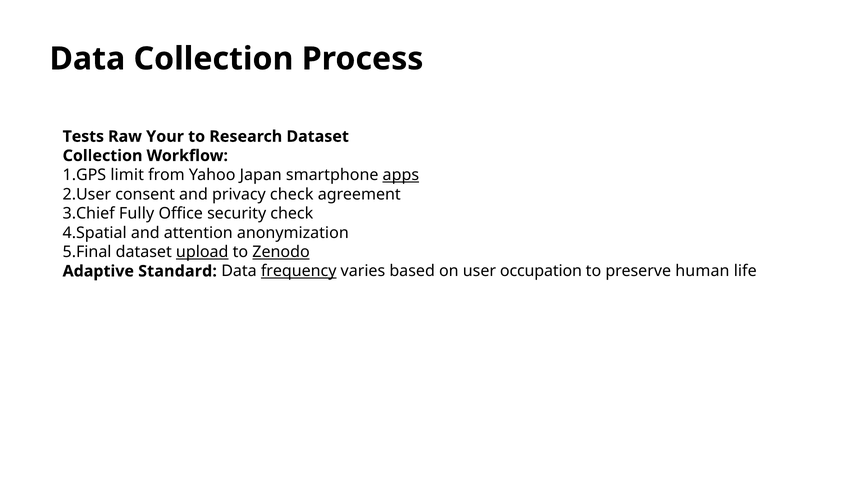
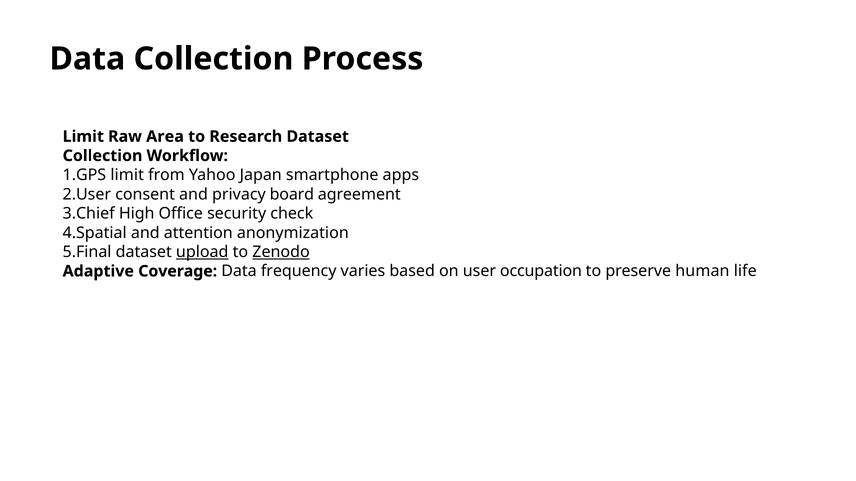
Tests at (83, 137): Tests -> Limit
Your: Your -> Area
apps underline: present -> none
privacy check: check -> board
Fully: Fully -> High
Standard: Standard -> Coverage
frequency underline: present -> none
